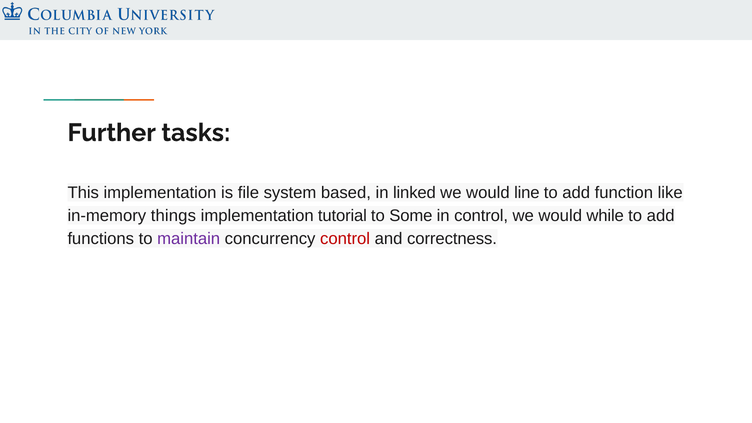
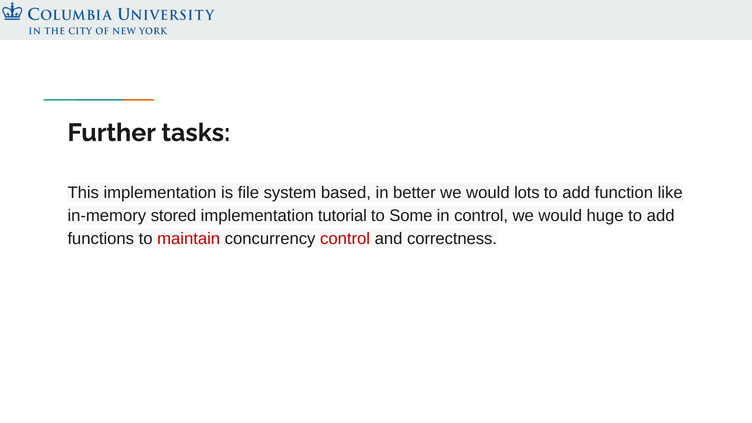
linked: linked -> better
line: line -> lots
things: things -> stored
while: while -> huge
maintain colour: purple -> red
